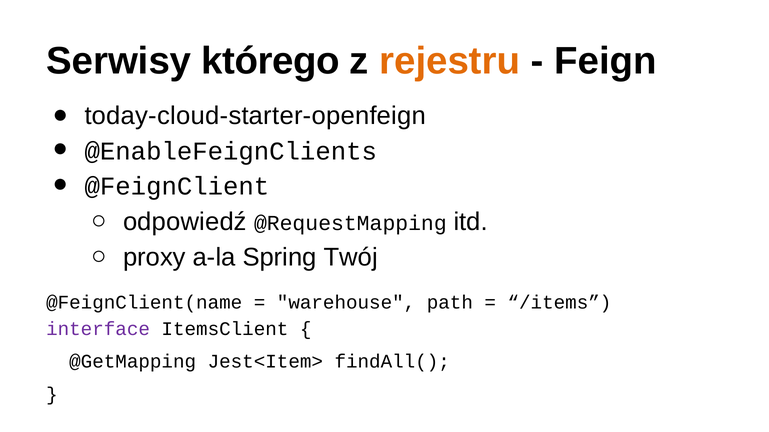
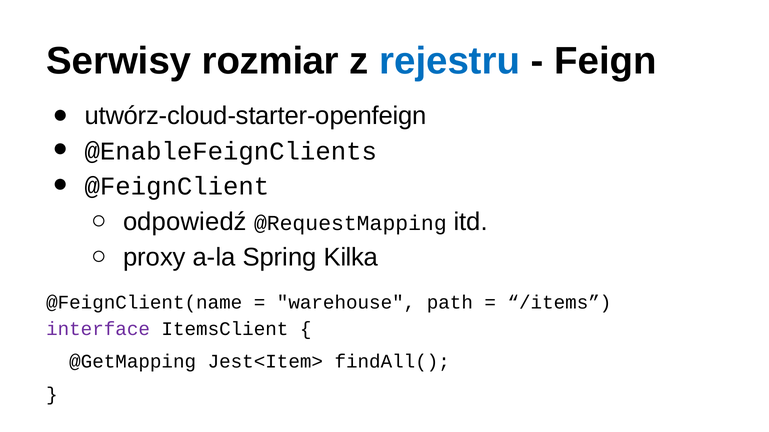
którego: którego -> rozmiar
rejestru colour: orange -> blue
today-cloud-starter-openfeign: today-cloud-starter-openfeign -> utwórz-cloud-starter-openfeign
Twój: Twój -> Kilka
